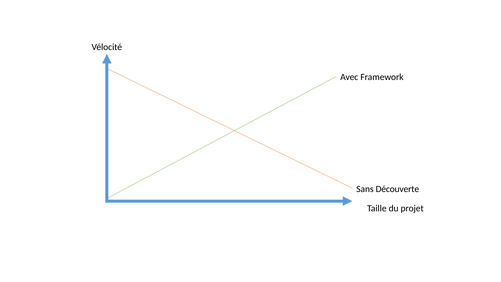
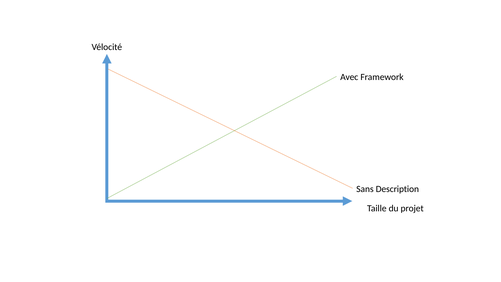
Découverte: Découverte -> Description
